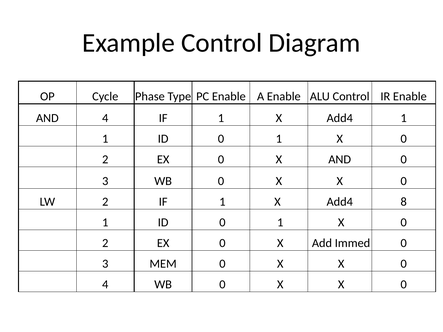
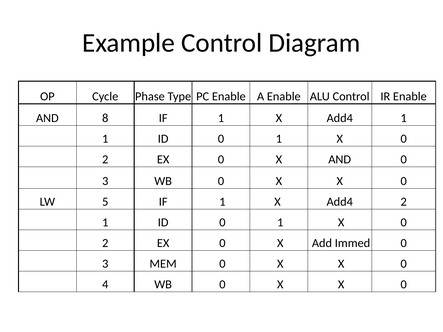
AND 4: 4 -> 8
LW 2: 2 -> 5
Add4 8: 8 -> 2
